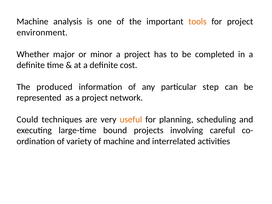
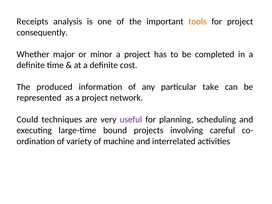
Machine at (32, 22): Machine -> Receipts
environment: environment -> consequently
step: step -> take
useful colour: orange -> purple
